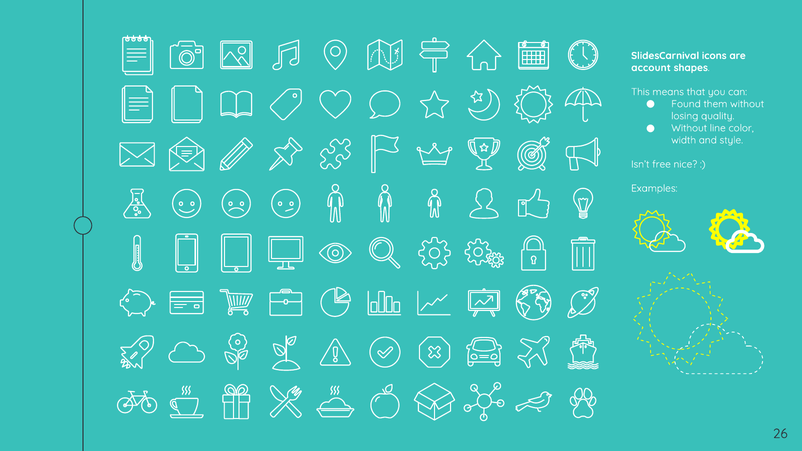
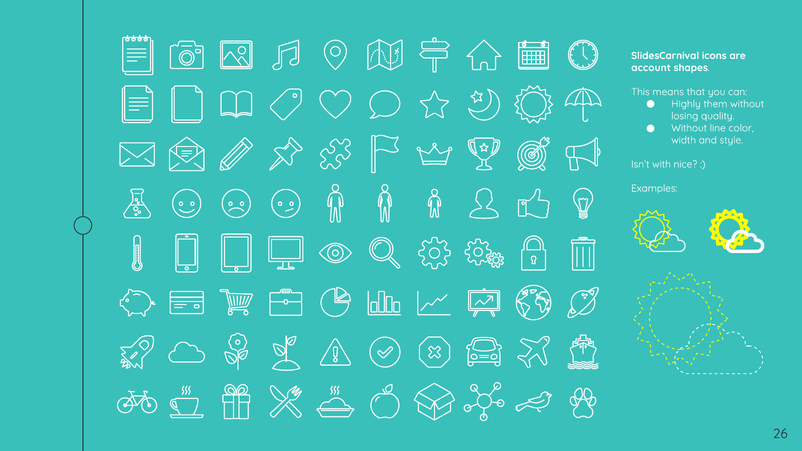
Found: Found -> Highly
free: free -> with
